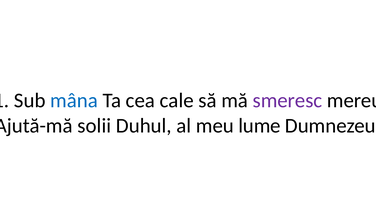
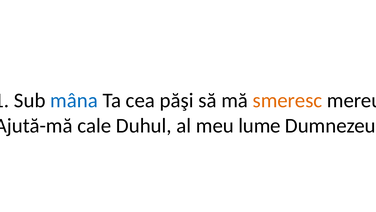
cale: cale -> păşi
smeresc colour: purple -> orange
solii: solii -> cale
